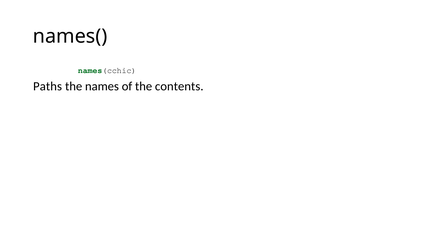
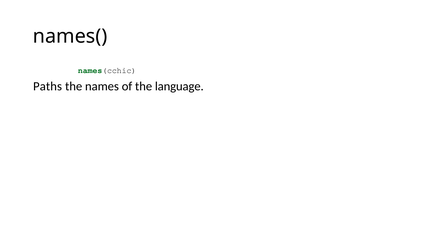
contents: contents -> language
